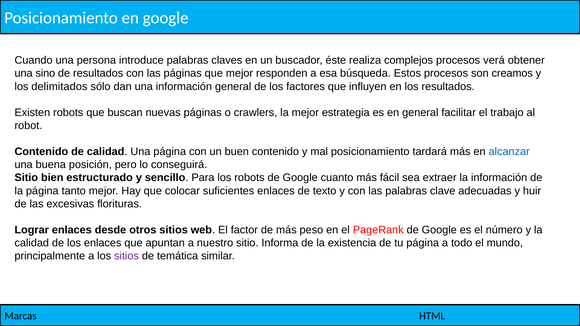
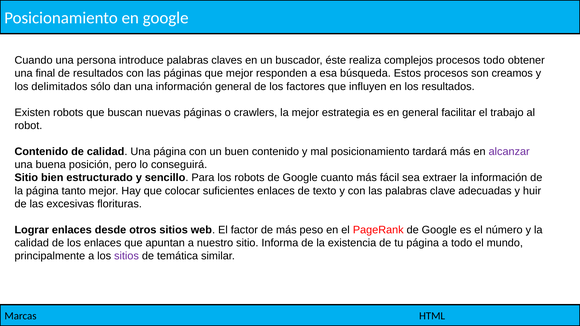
procesos verá: verá -> todo
sino: sino -> final
alcanzar colour: blue -> purple
